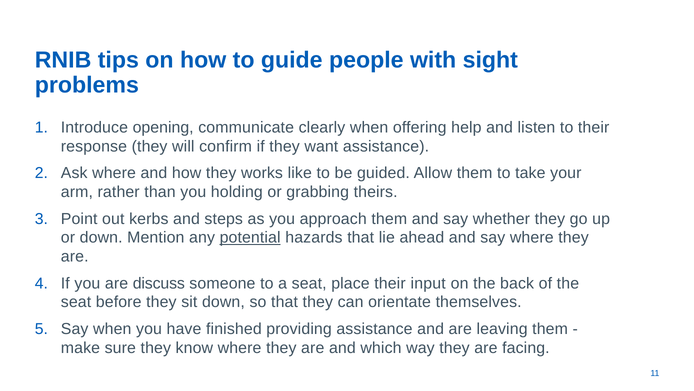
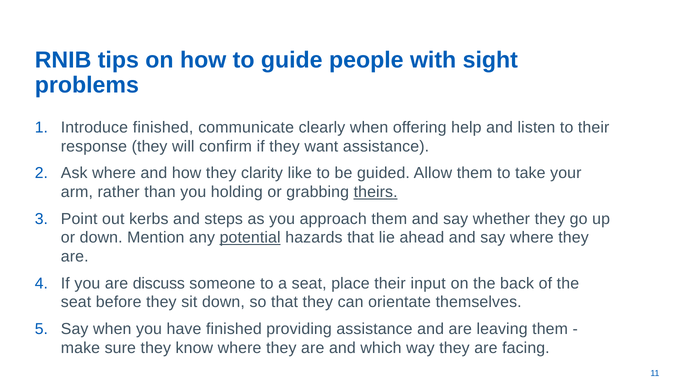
Introduce opening: opening -> finished
works: works -> clarity
theirs underline: none -> present
